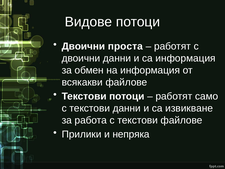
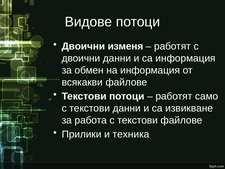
проста: проста -> изменя
непряка: непряка -> техника
